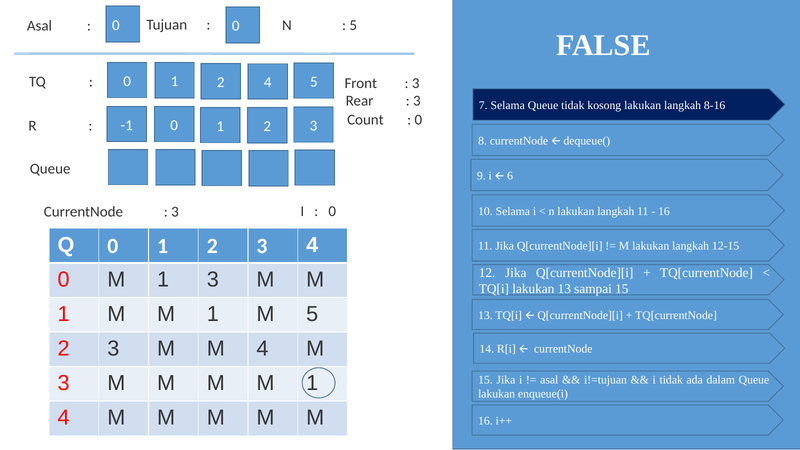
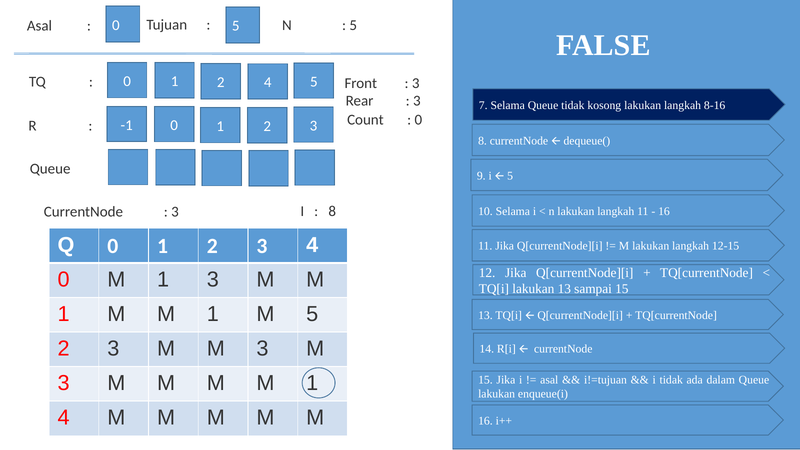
0 0: 0 -> 5
i 6: 6 -> 5
0 at (332, 212): 0 -> 8
M M 4: 4 -> 3
